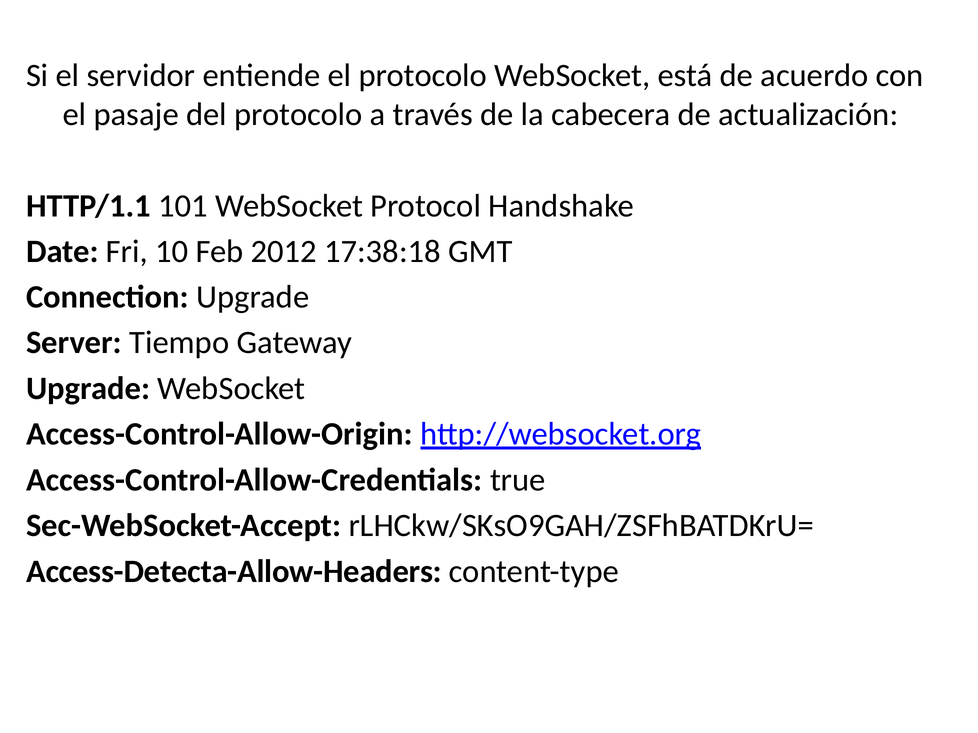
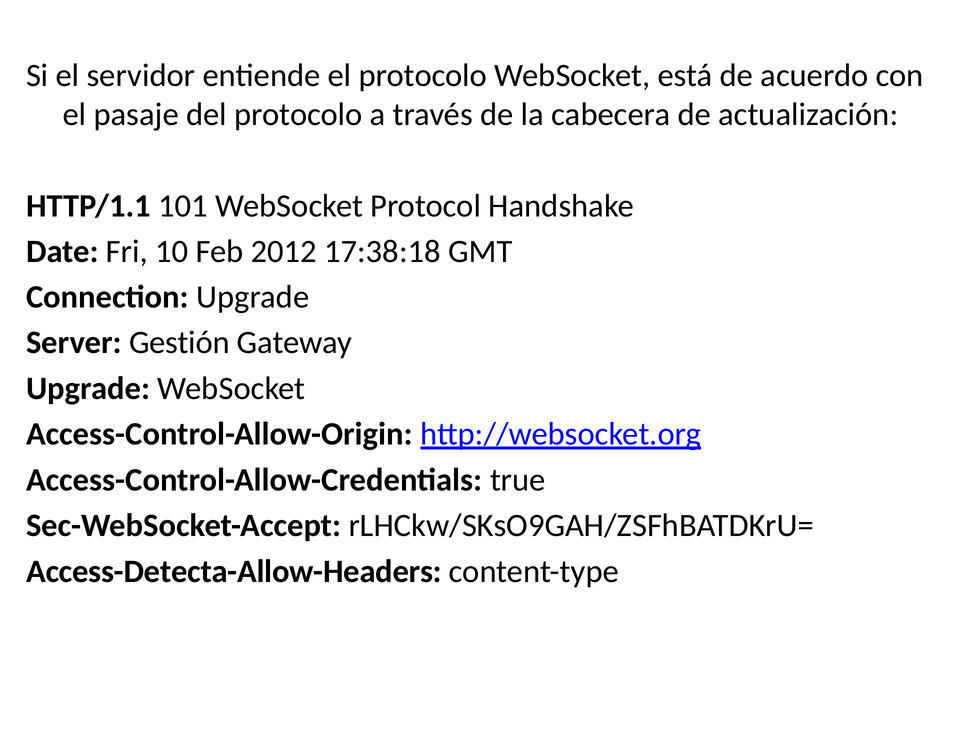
Tiempo: Tiempo -> Gestión
